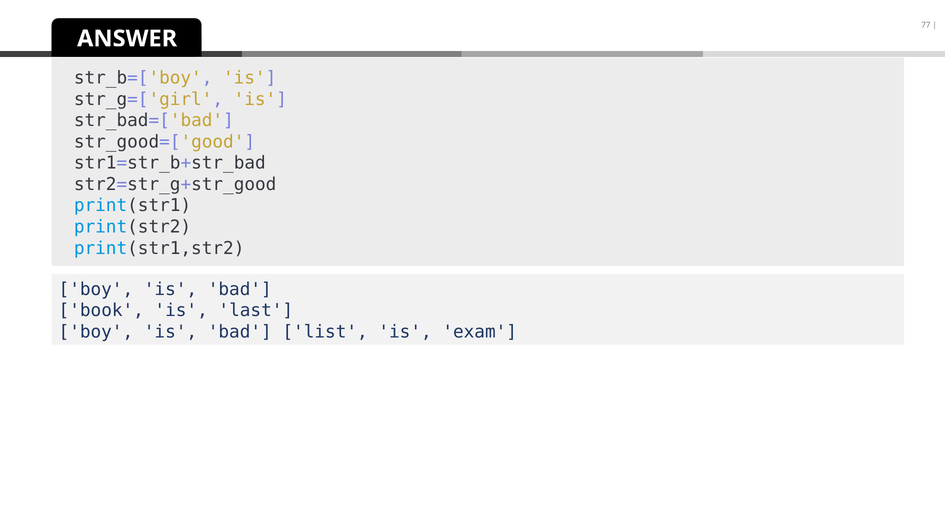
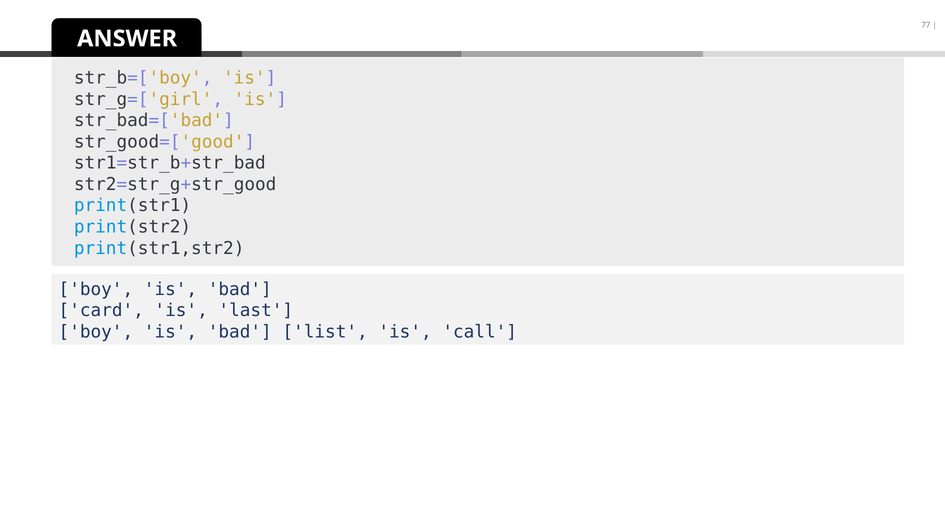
book: book -> card
exam: exam -> call
